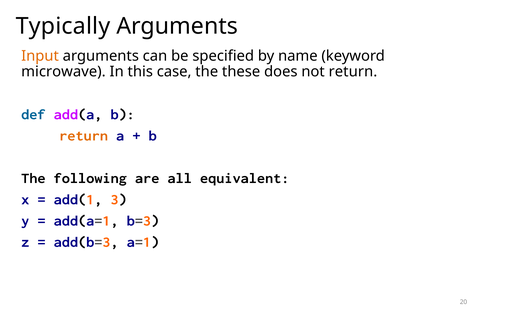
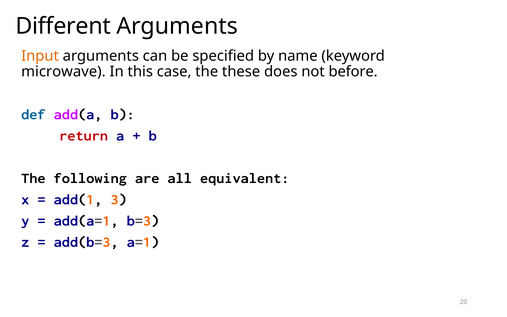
Typically: Typically -> Different
not return: return -> before
return at (84, 136) colour: orange -> red
